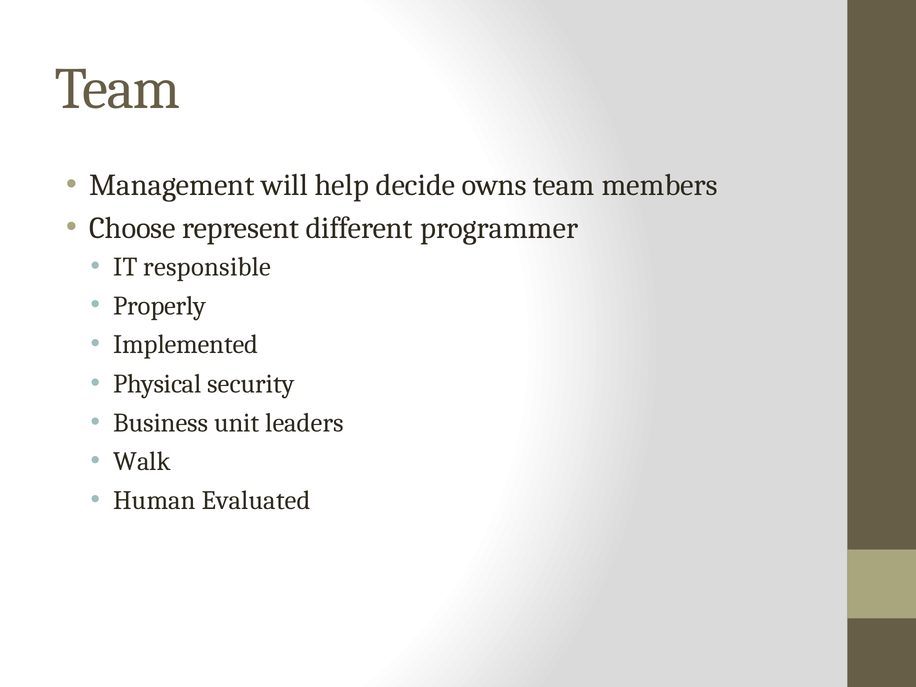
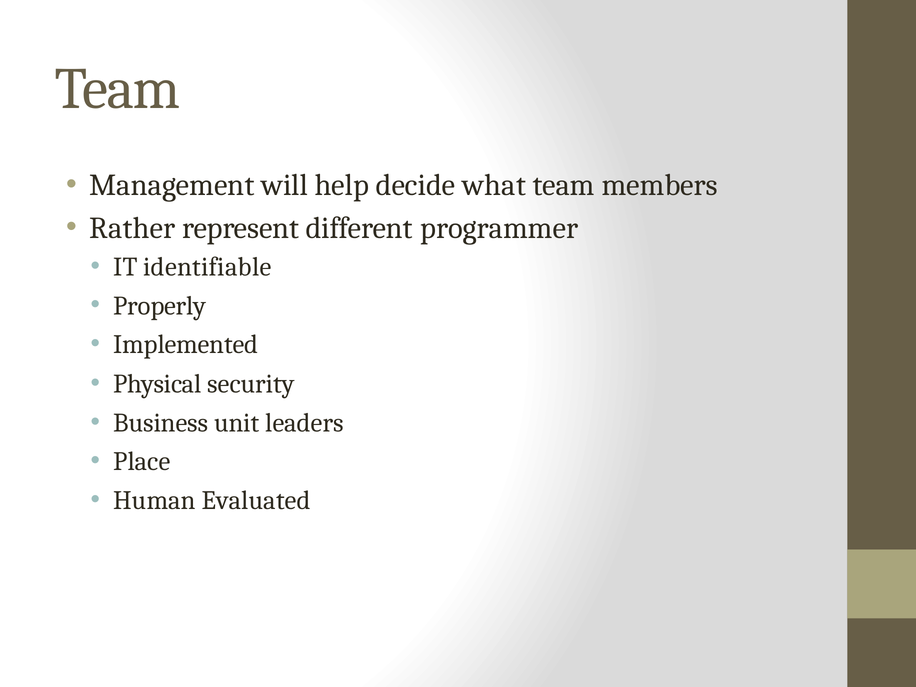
owns: owns -> what
Choose: Choose -> Rather
responsible: responsible -> identifiable
Walk: Walk -> Place
